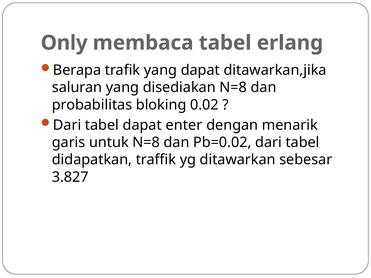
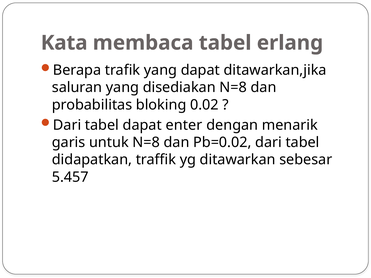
Only: Only -> Kata
3.827: 3.827 -> 5.457
